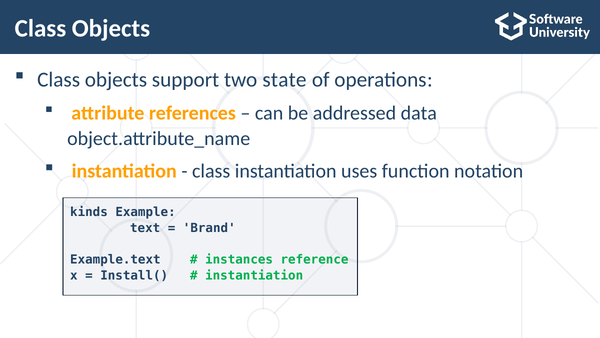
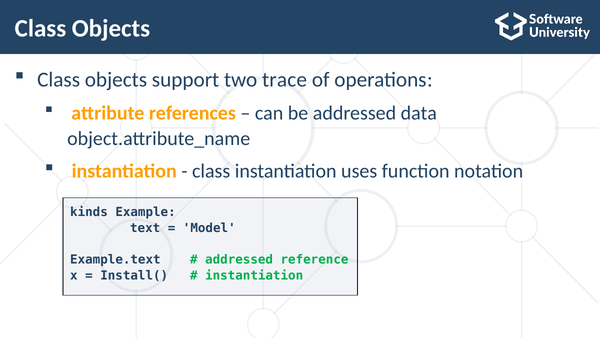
state: state -> trace
Brand: Brand -> Model
instances at (239, 259): instances -> addressed
